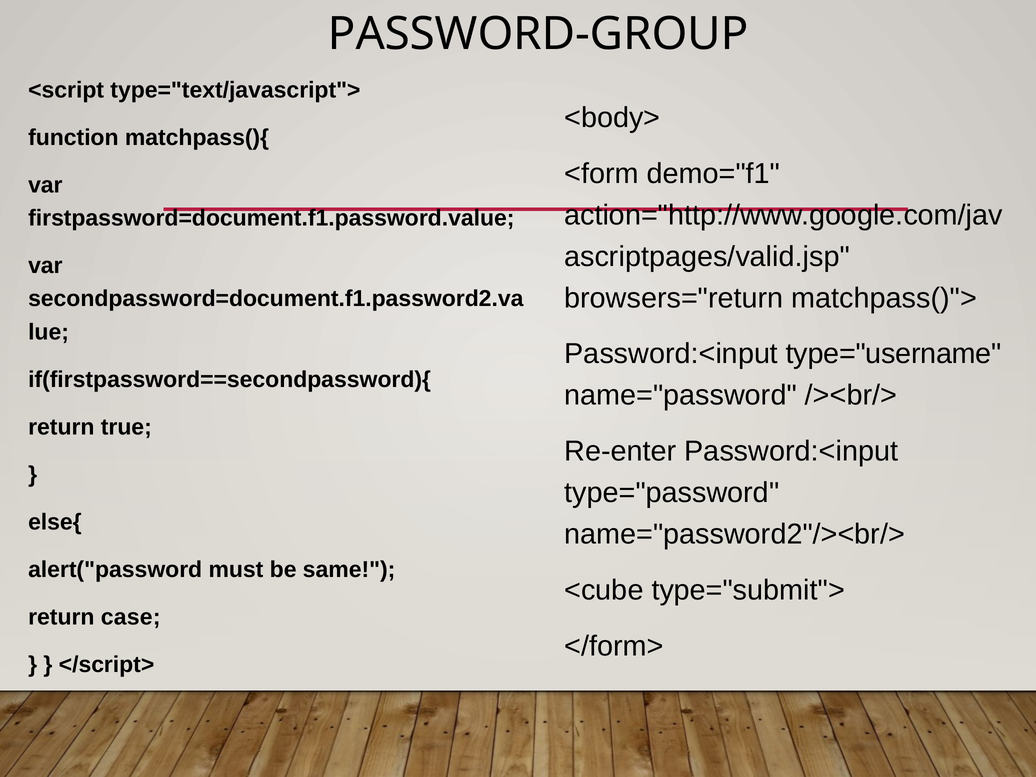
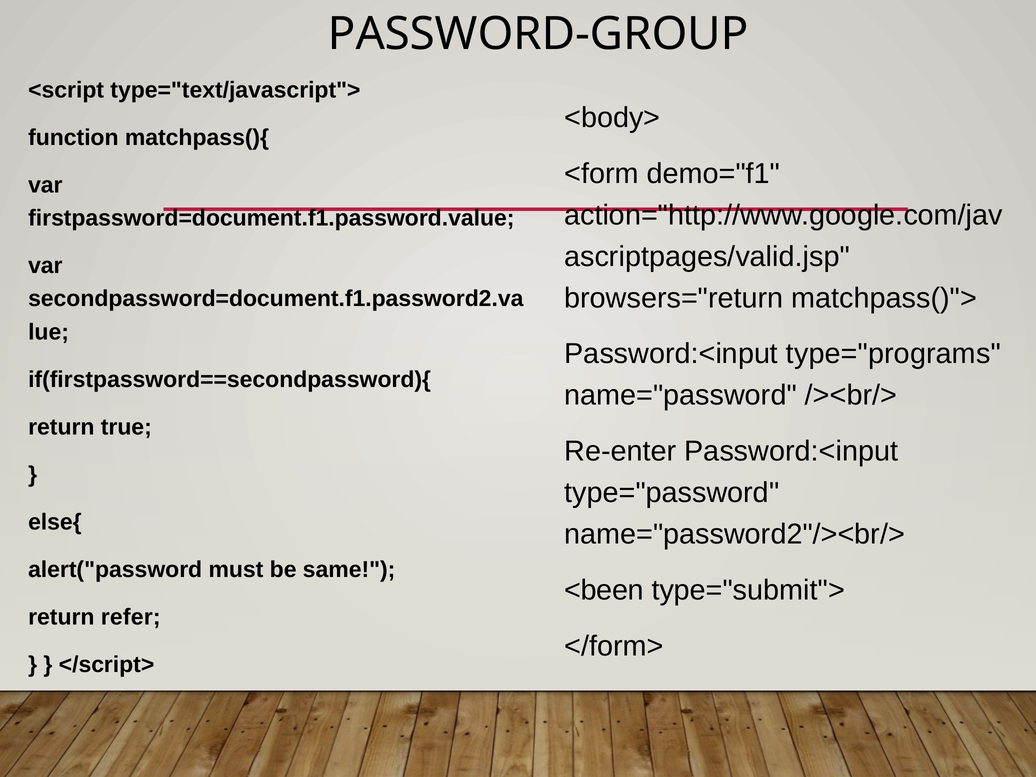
type="username: type="username -> type="programs
<cube: <cube -> <been
case: case -> refer
